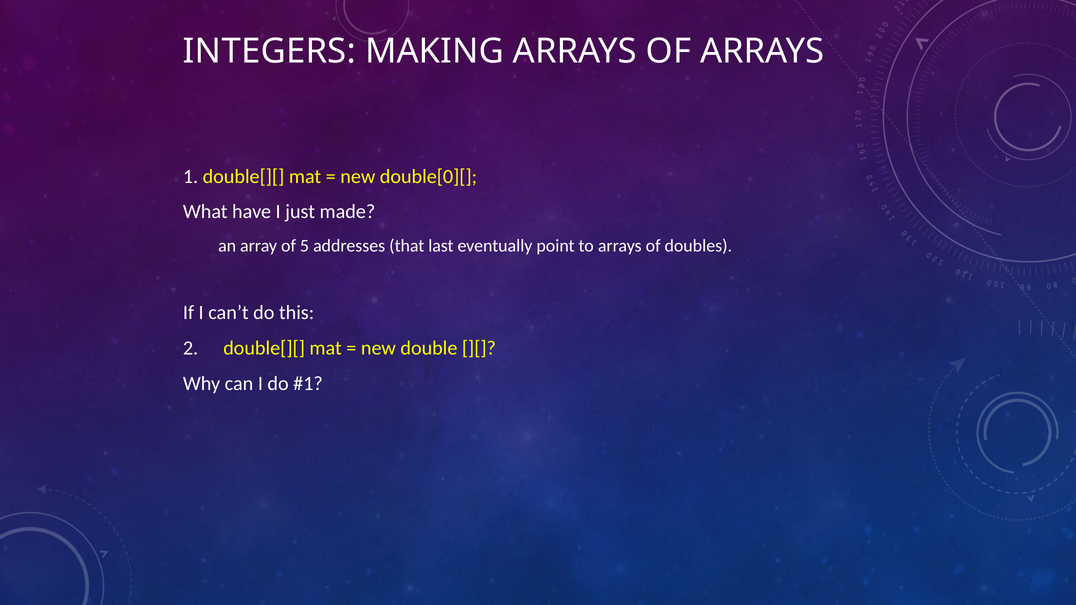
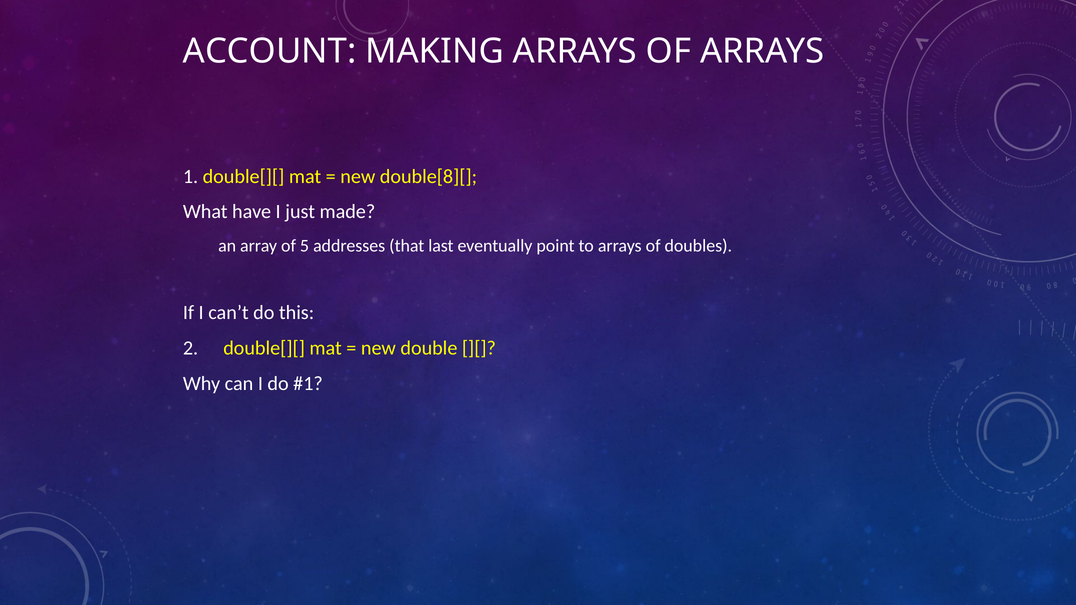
INTEGERS: INTEGERS -> ACCOUNT
double[0][: double[0][ -> double[8][
